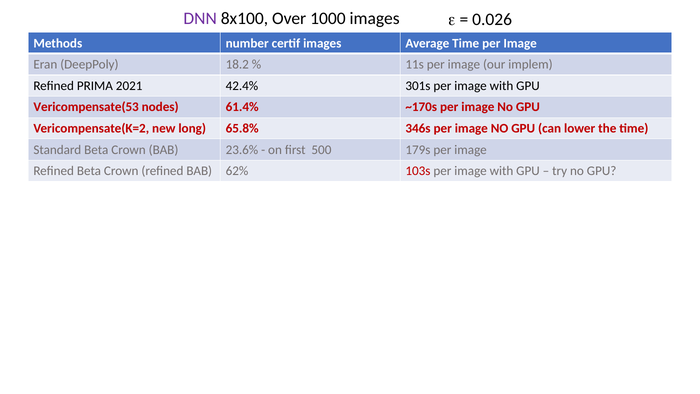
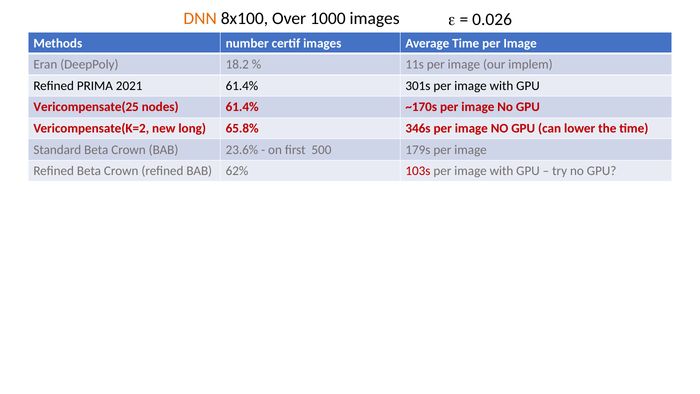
DNN colour: purple -> orange
2021 42.4%: 42.4% -> 61.4%
Vericompensate(53: Vericompensate(53 -> Vericompensate(25
